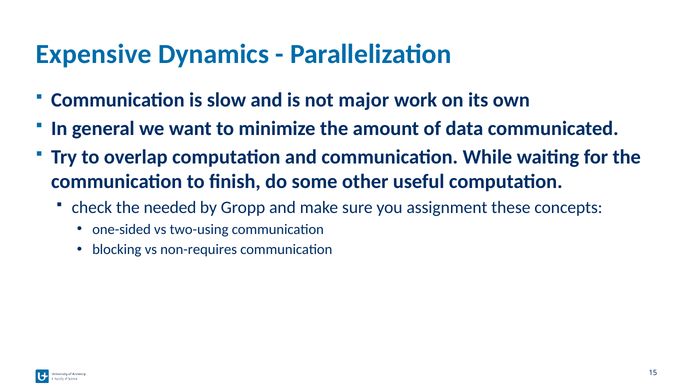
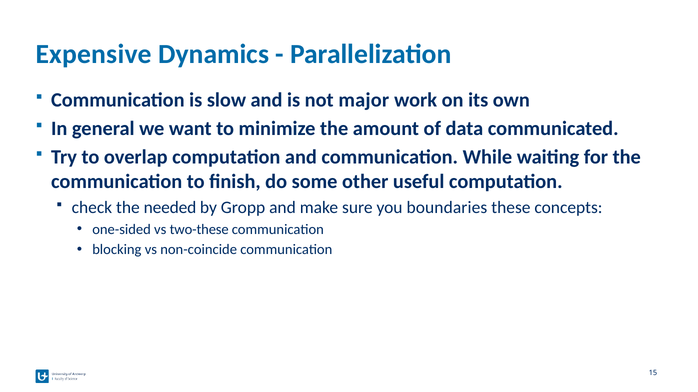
assignment: assignment -> boundaries
two-using: two-using -> two-these
non-requires: non-requires -> non-coincide
